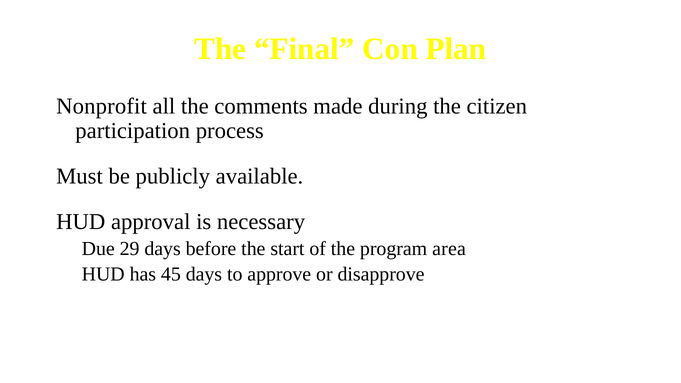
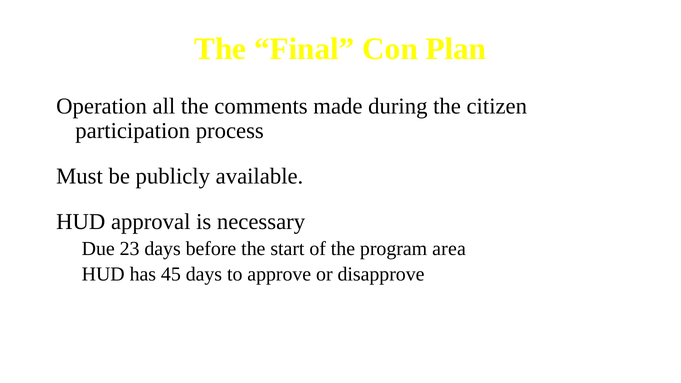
Nonprofit: Nonprofit -> Operation
29: 29 -> 23
